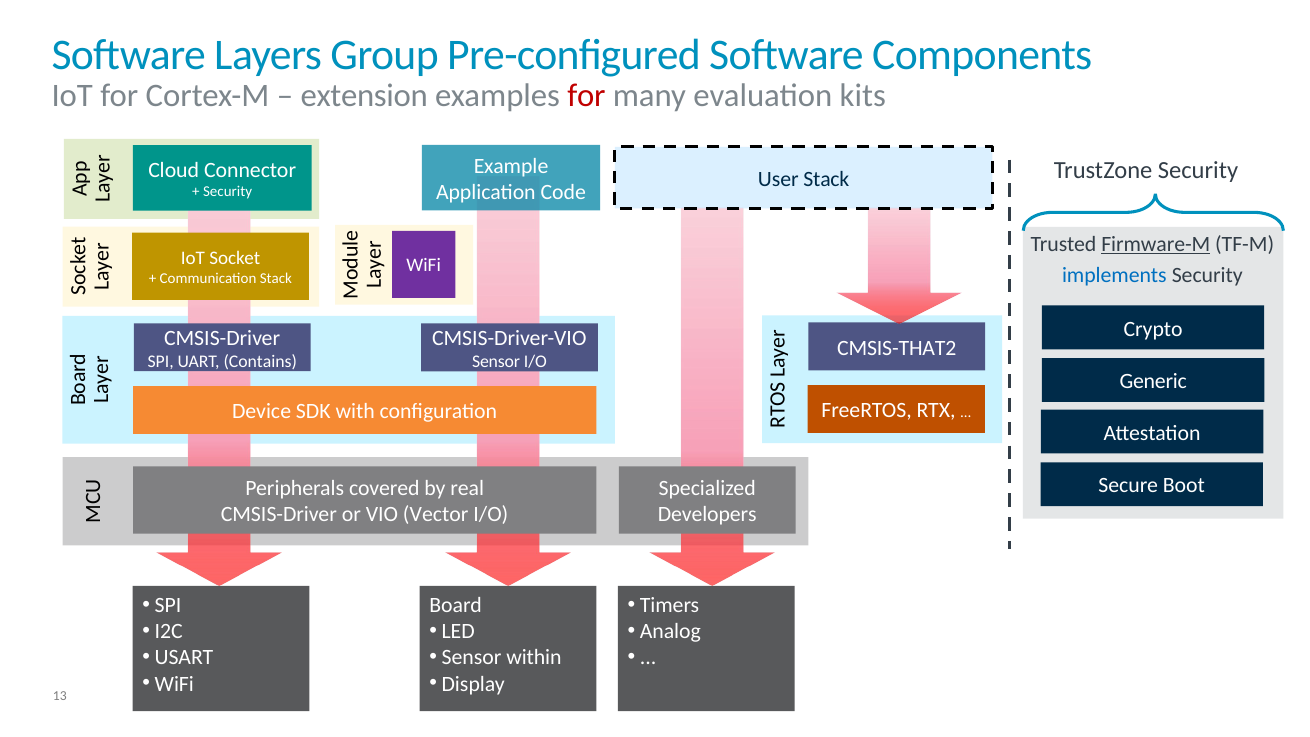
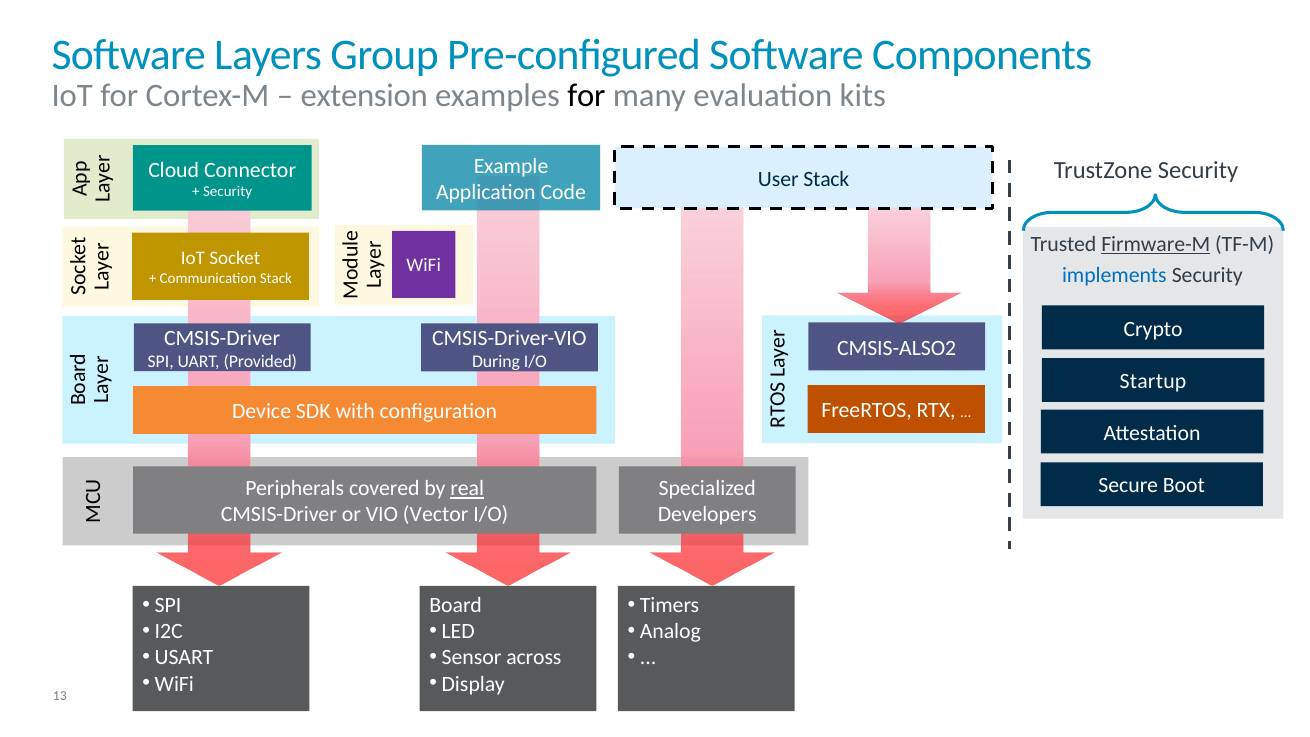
for at (587, 95) colour: red -> black
CMSIS-THAT2: CMSIS-THAT2 -> CMSIS-ALSO2
Contains: Contains -> Provided
Sensor at (496, 362): Sensor -> During
Generic: Generic -> Startup
real underline: none -> present
within: within -> across
